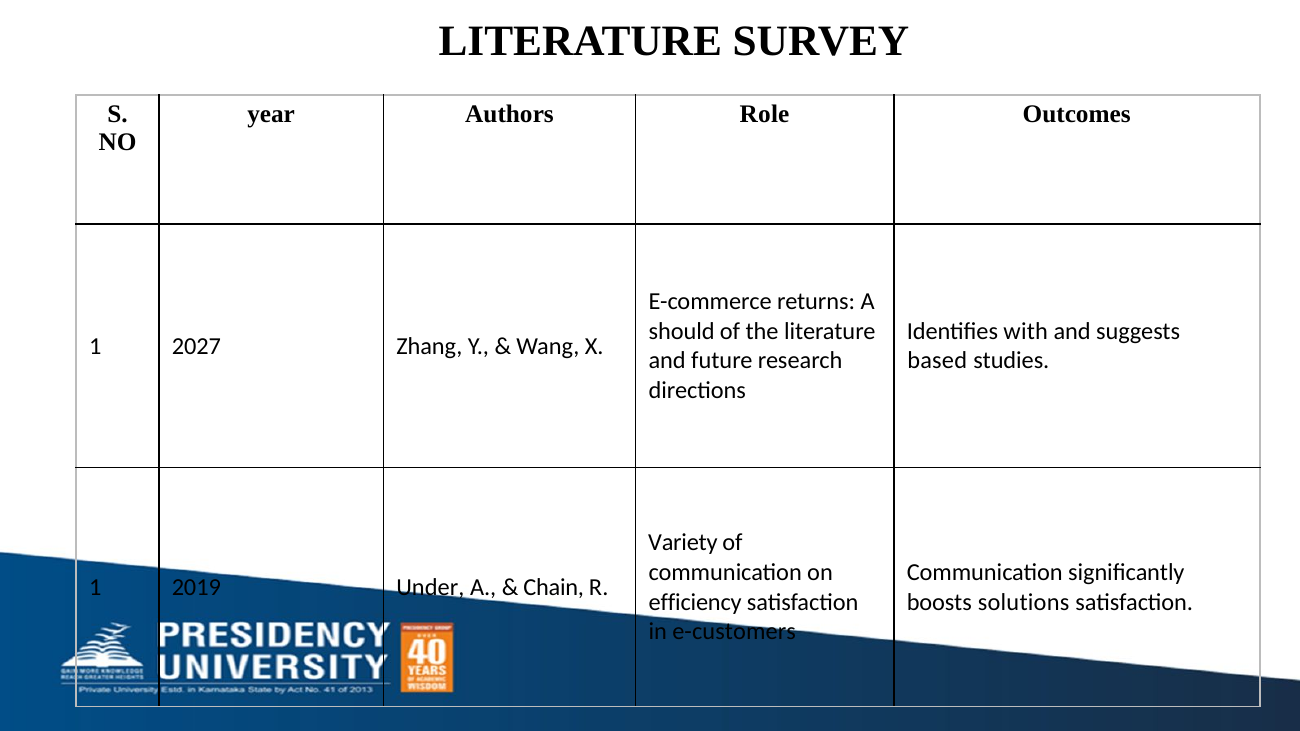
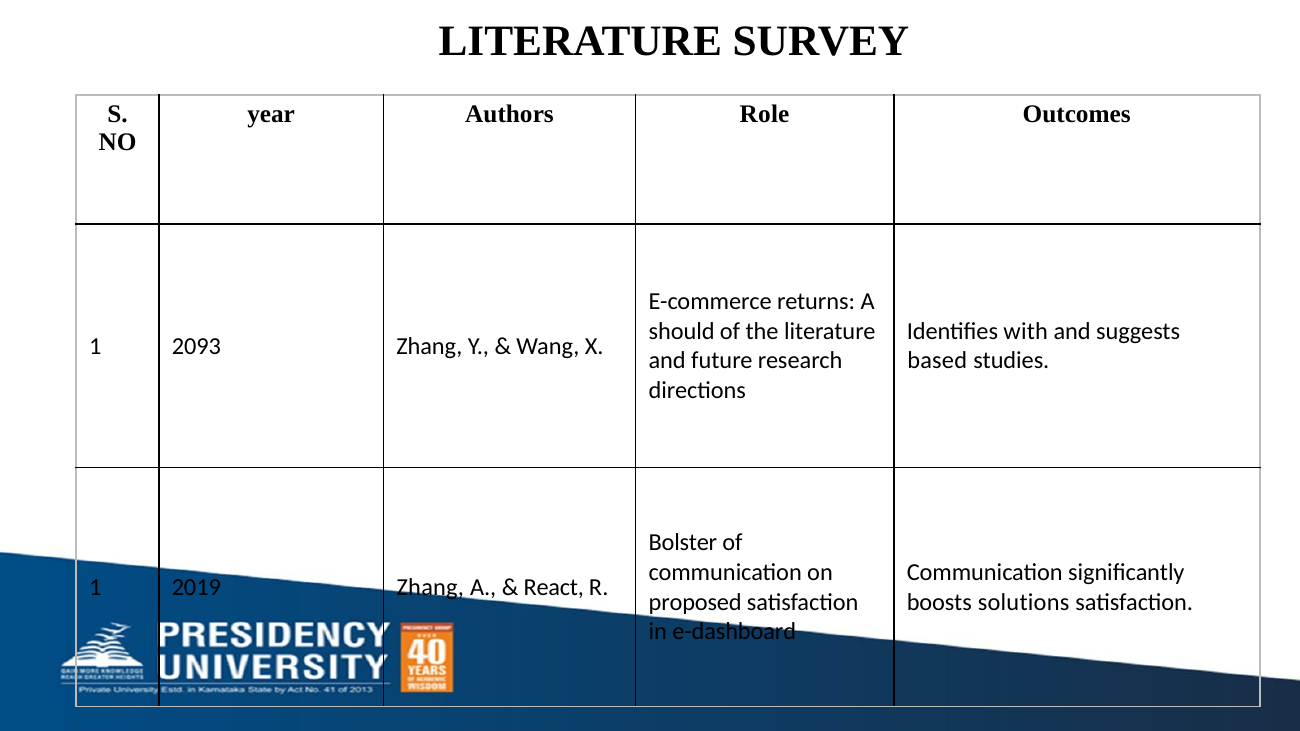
2027: 2027 -> 2093
Variety: Variety -> Bolster
2019 Under: Under -> Zhang
Chain: Chain -> React
efficiency: efficiency -> proposed
e-customers: e-customers -> e-dashboard
